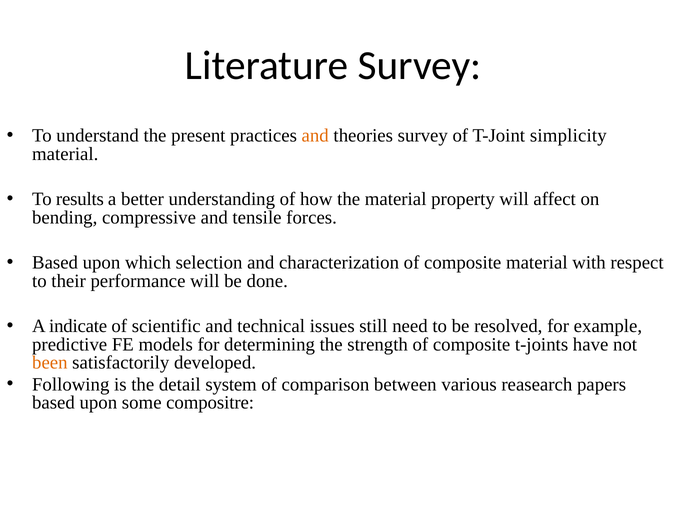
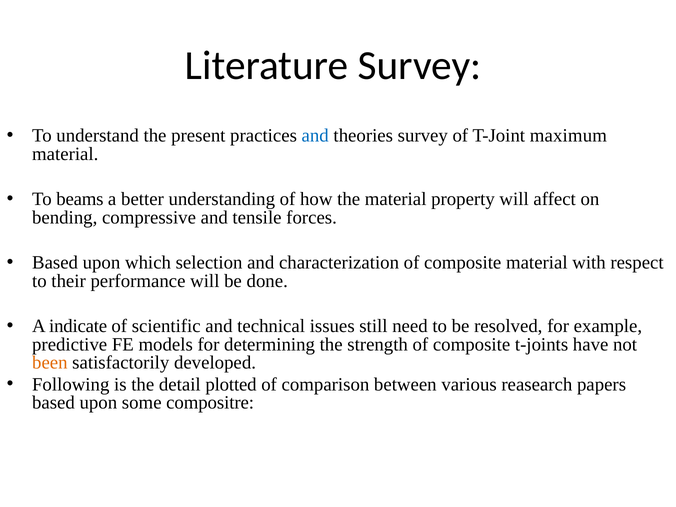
and at (315, 136) colour: orange -> blue
simplicity: simplicity -> maximum
results: results -> beams
system: system -> plotted
